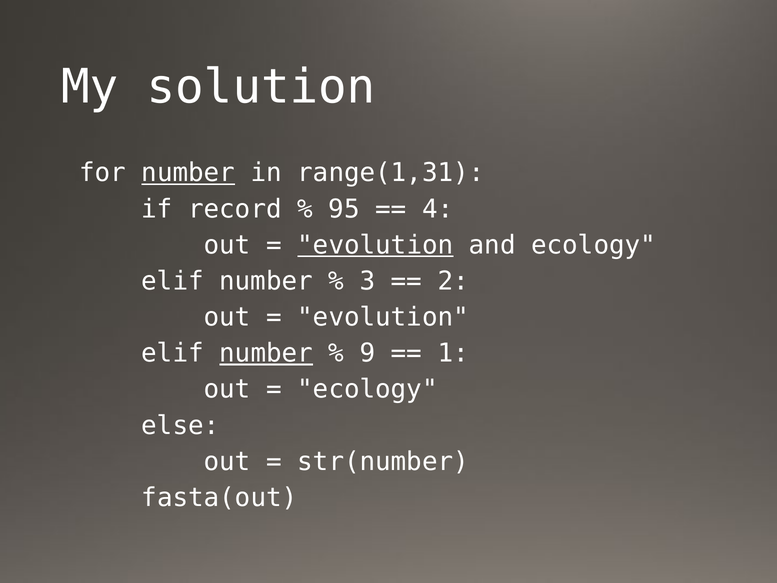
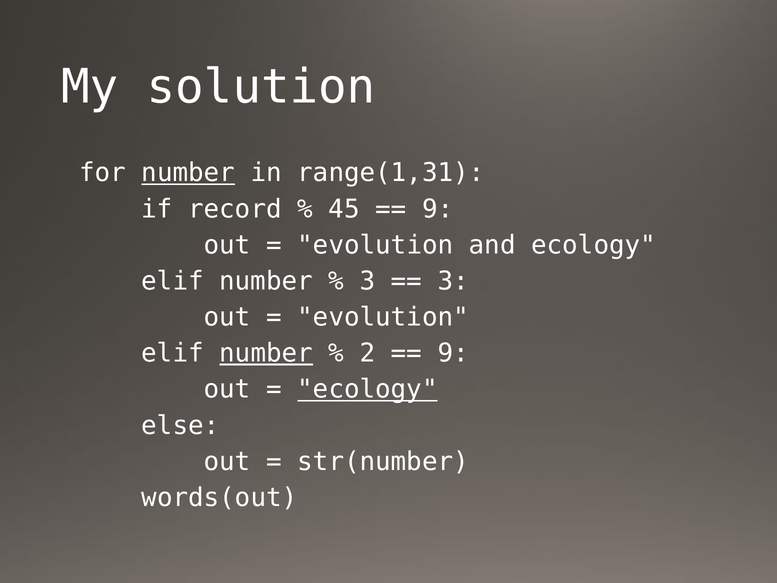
95: 95 -> 45
4 at (438, 209): 4 -> 9
evolution at (375, 245) underline: present -> none
2 at (453, 281): 2 -> 3
9: 9 -> 2
1 at (453, 353): 1 -> 9
ecology at (367, 389) underline: none -> present
fasta(out: fasta(out -> words(out
